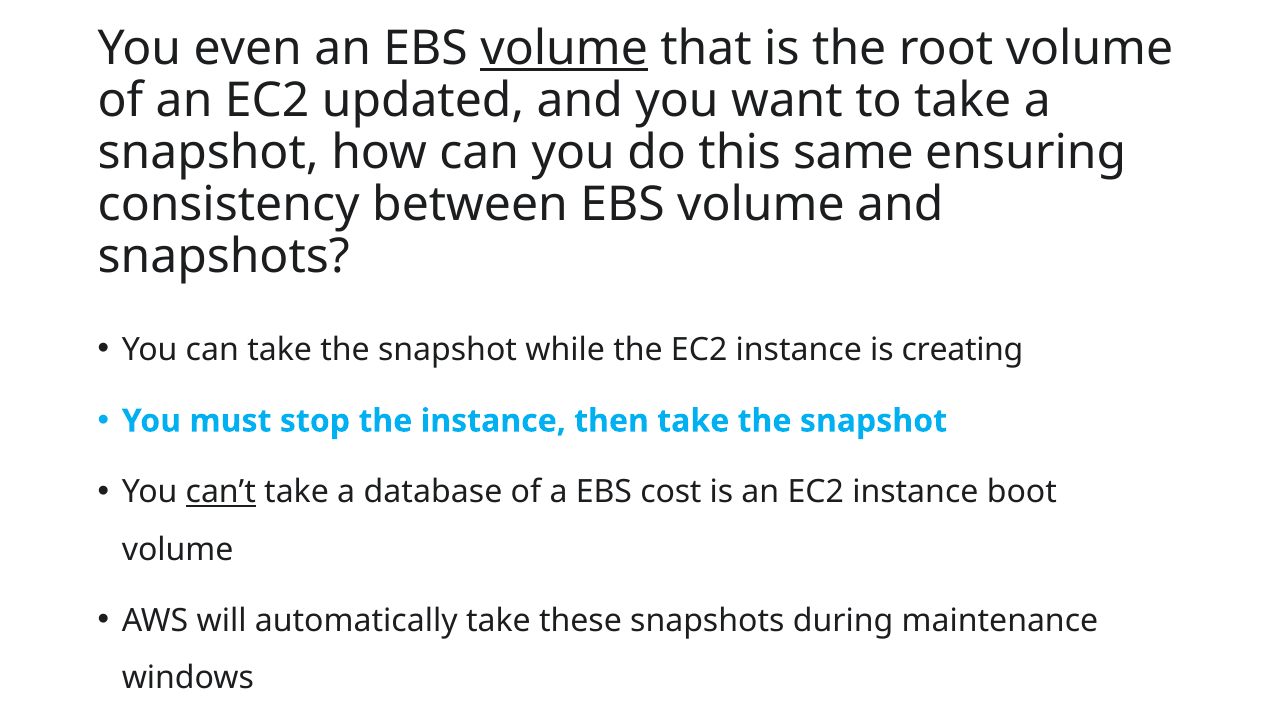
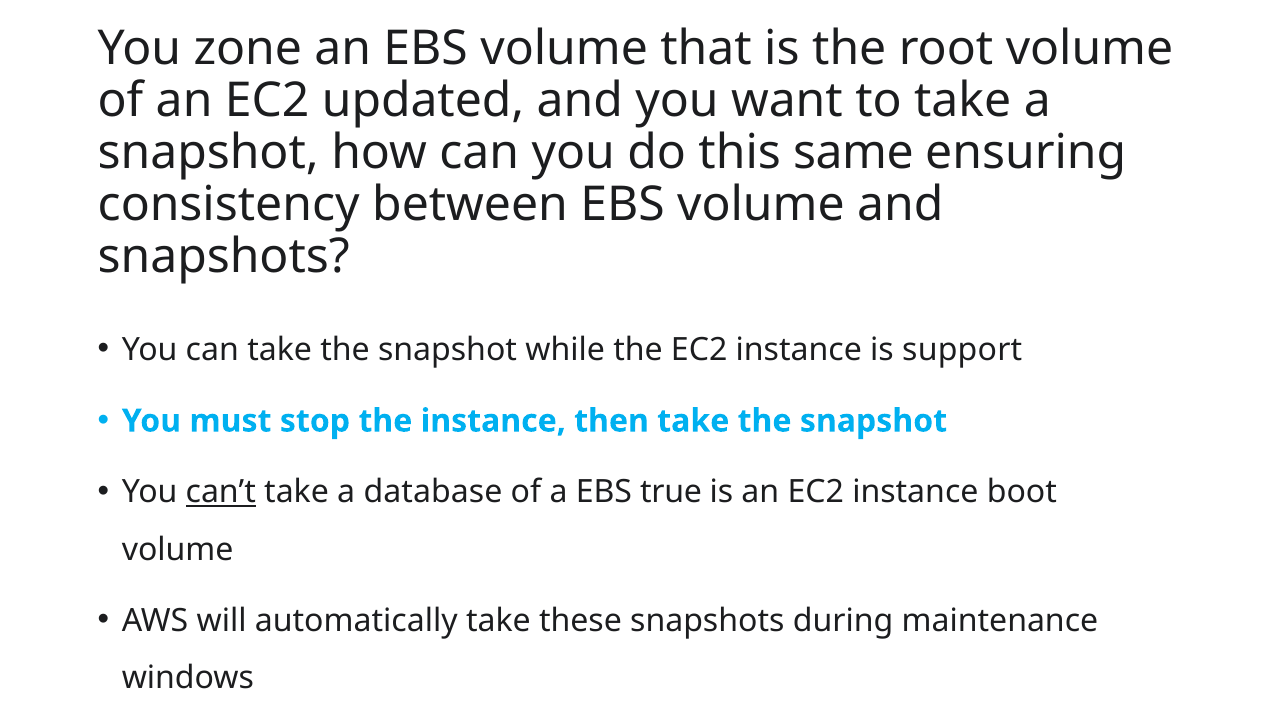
even: even -> zone
volume at (564, 49) underline: present -> none
creating: creating -> support
cost: cost -> true
